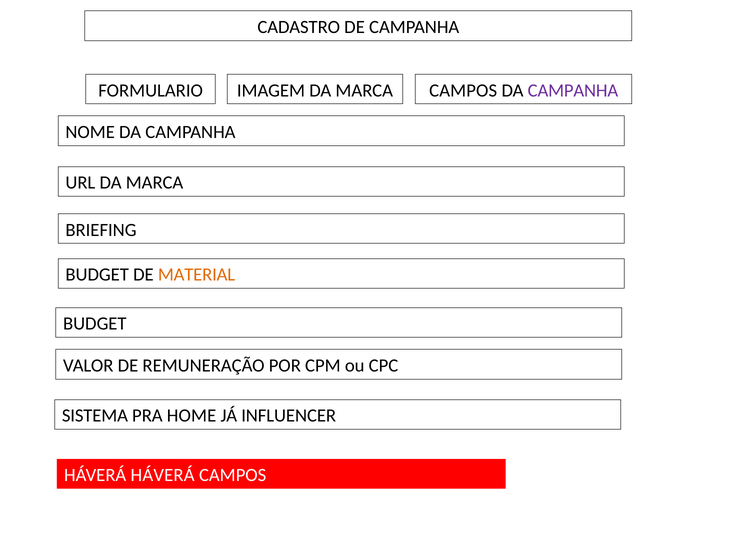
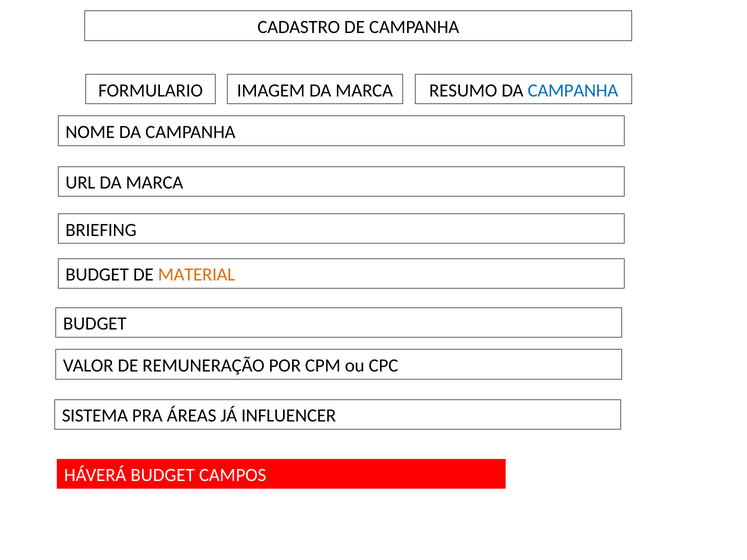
MARCA CAMPOS: CAMPOS -> RESUMO
CAMPANHA at (573, 90) colour: purple -> blue
HOME: HOME -> ÁREAS
HÁVERÁ HÁVERÁ: HÁVERÁ -> BUDGET
